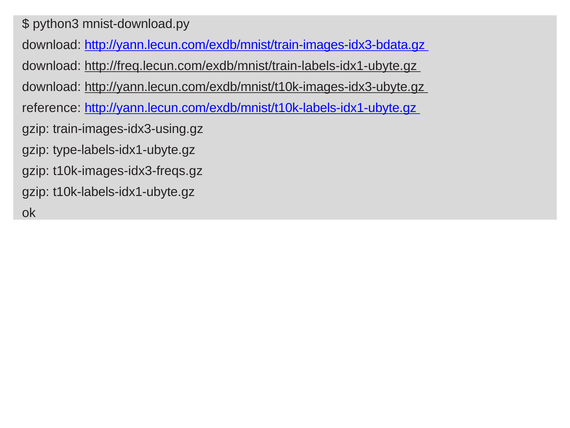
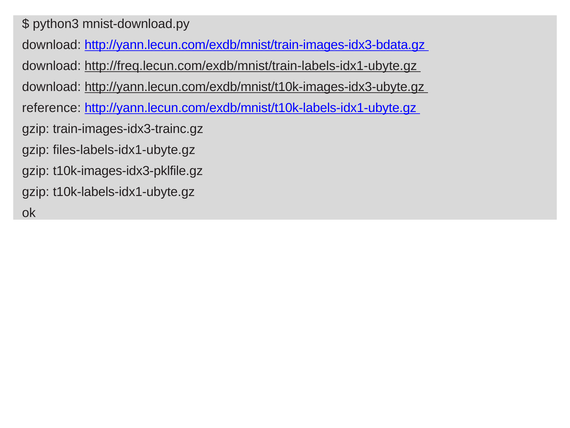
train-images-idx3-using.gz: train-images-idx3-using.gz -> train-images-idx3-trainc.gz
type-labels-idx1-ubyte.gz: type-labels-idx1-ubyte.gz -> files-labels-idx1-ubyte.gz
t10k-images-idx3-freqs.gz: t10k-images-idx3-freqs.gz -> t10k-images-idx3-pklfile.gz
